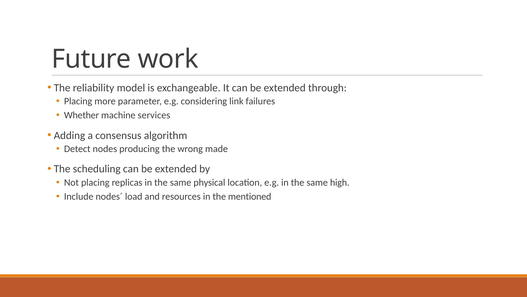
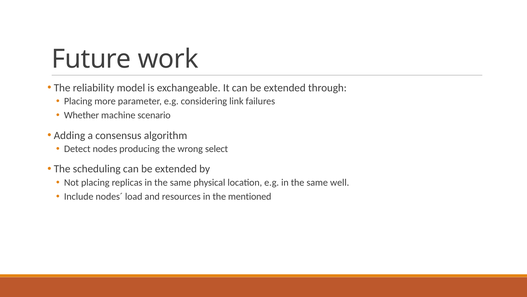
services: services -> scenario
made: made -> select
high: high -> well
